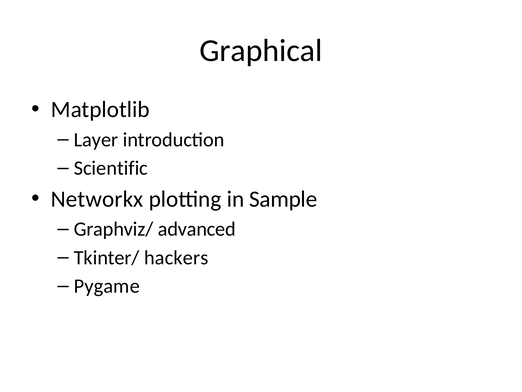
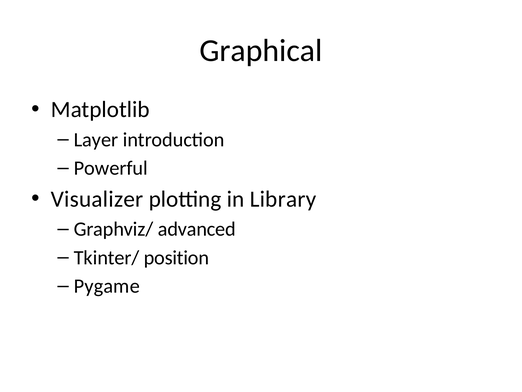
Scientific: Scientific -> Powerful
Networkx: Networkx -> Visualizer
Sample: Sample -> Library
hackers: hackers -> position
